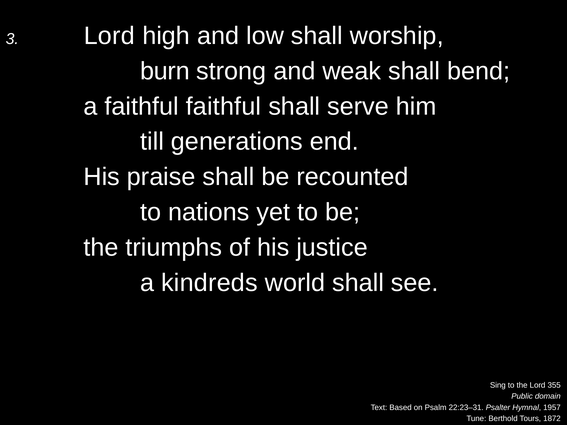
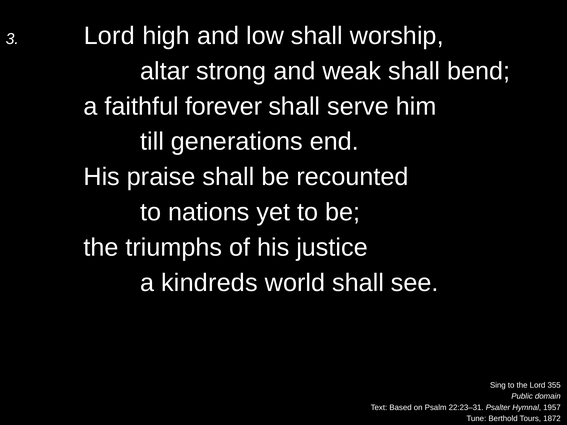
burn: burn -> altar
faithful faithful: faithful -> forever
